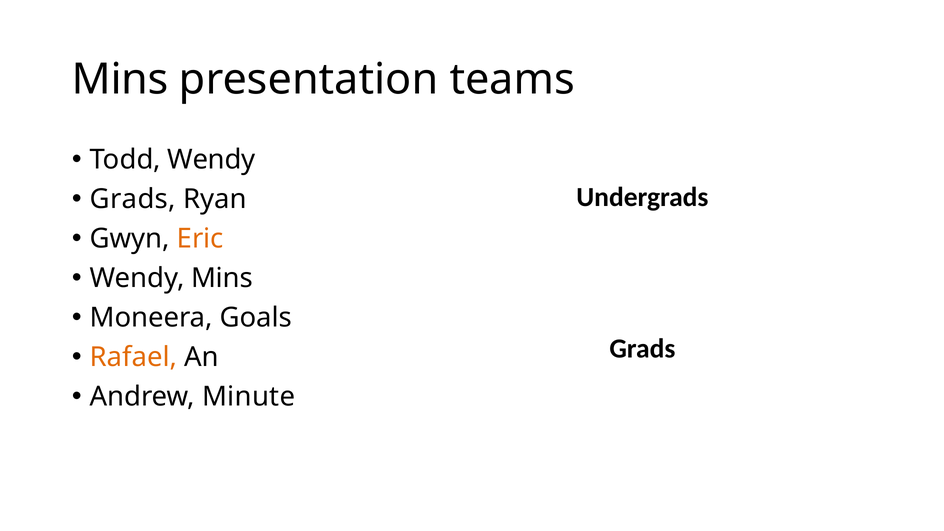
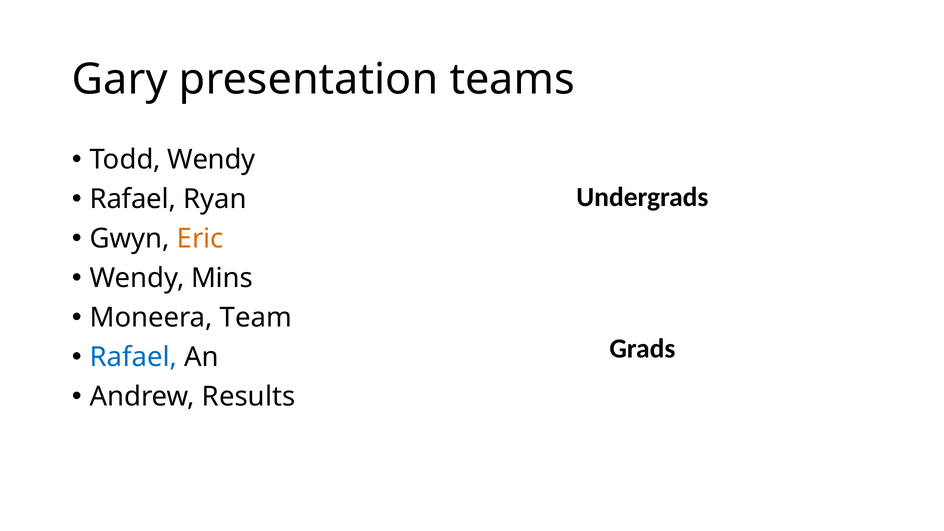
Mins at (120, 79): Mins -> Gary
Grads at (133, 199): Grads -> Rafael
Goals: Goals -> Team
Rafael at (133, 357) colour: orange -> blue
Minute: Minute -> Results
